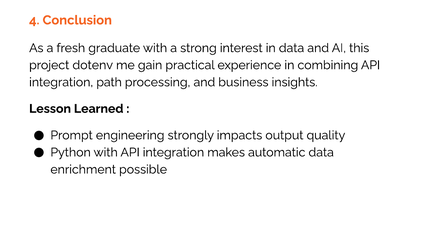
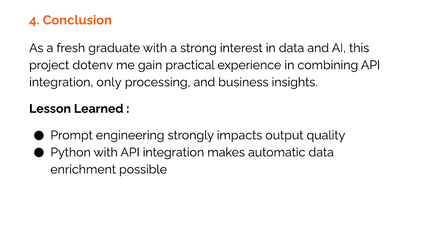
path: path -> only
